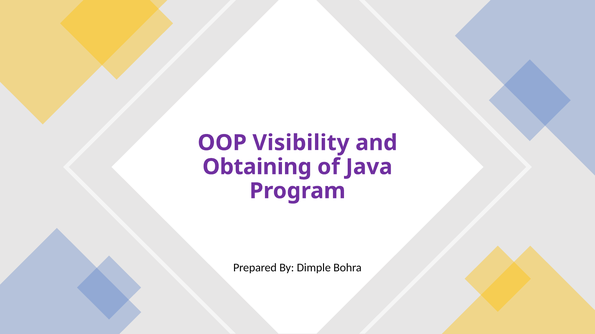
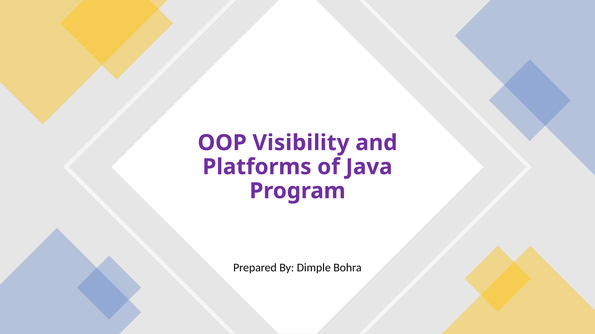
Obtaining: Obtaining -> Platforms
